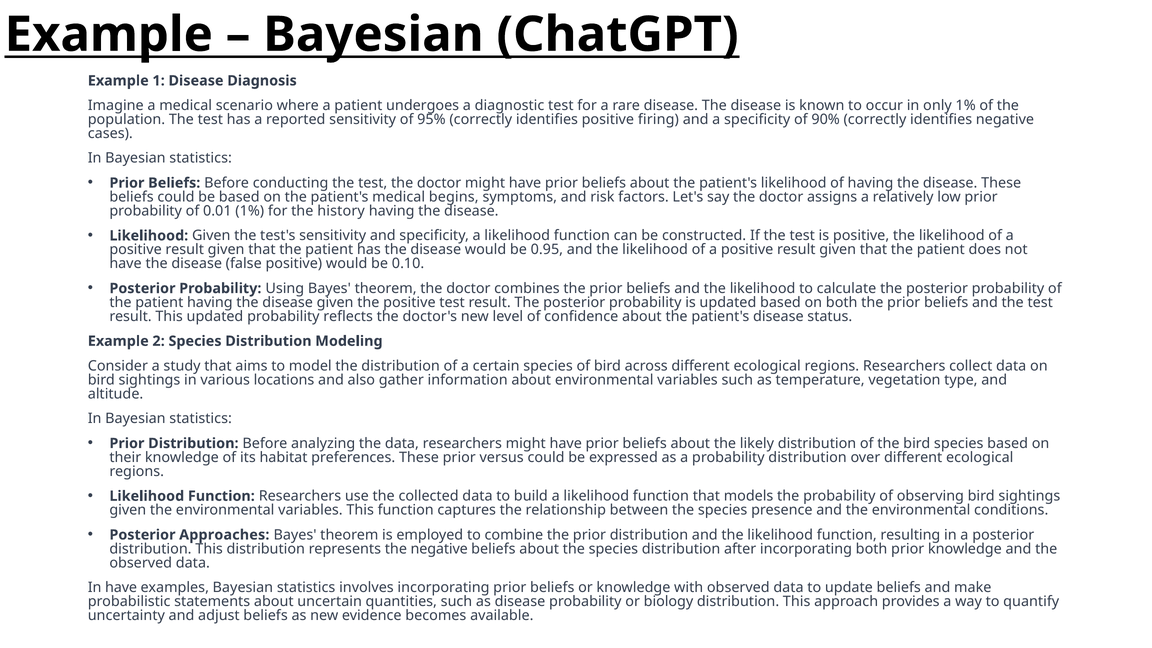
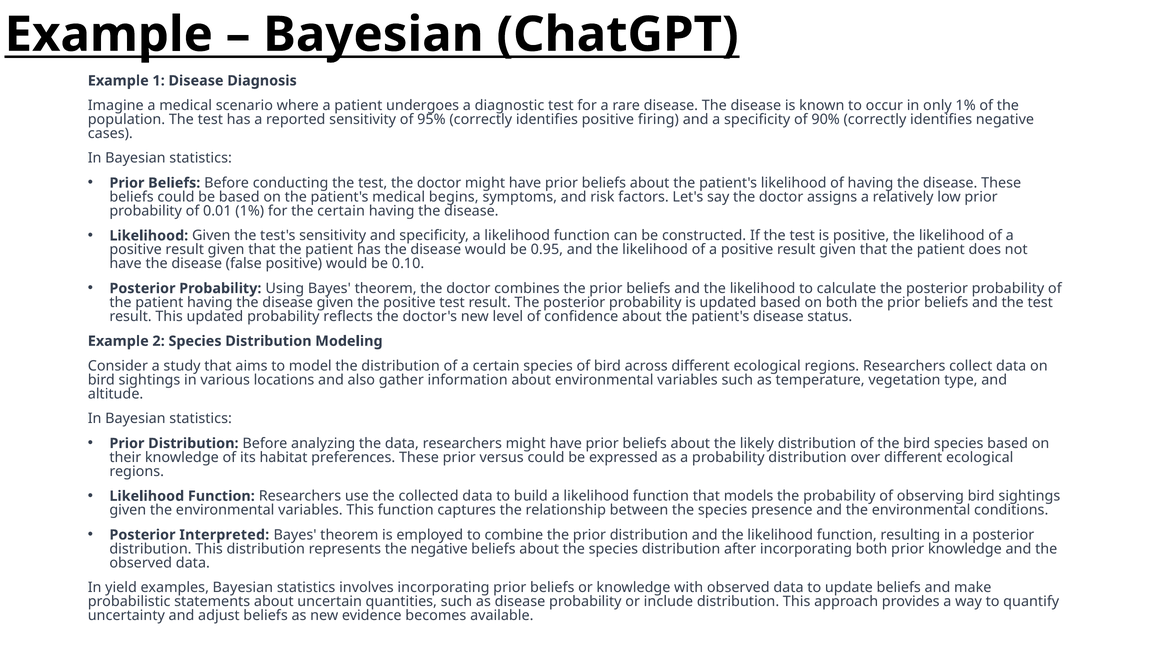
the history: history -> certain
Approaches: Approaches -> Interpreted
In have: have -> yield
biology: biology -> include
